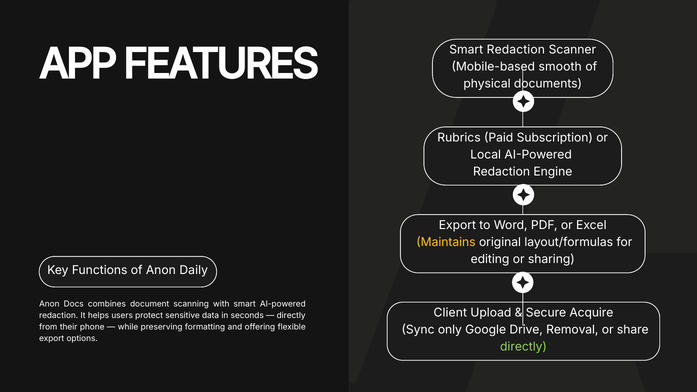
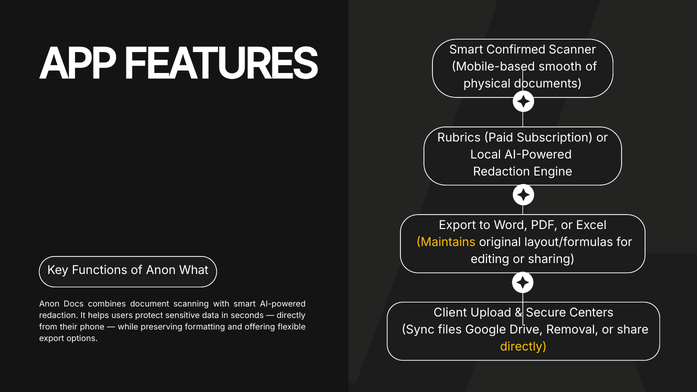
Smart Redaction: Redaction -> Confirmed
Daily: Daily -> What
Acquire: Acquire -> Centers
only: only -> files
directly at (523, 347) colour: light green -> yellow
